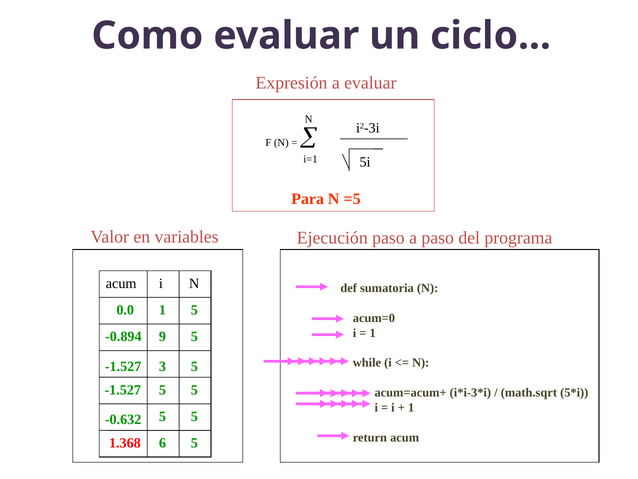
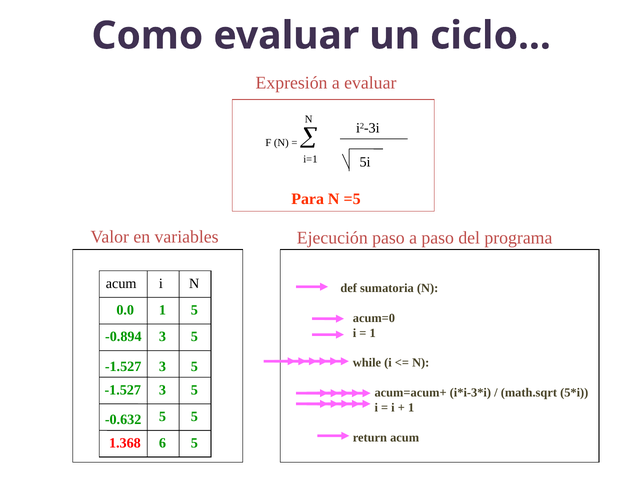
-0.894 9: 9 -> 3
5 at (163, 389): 5 -> 3
